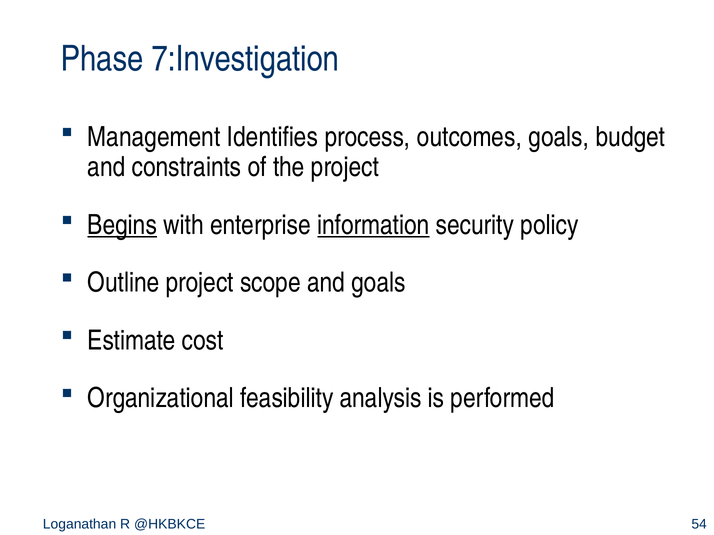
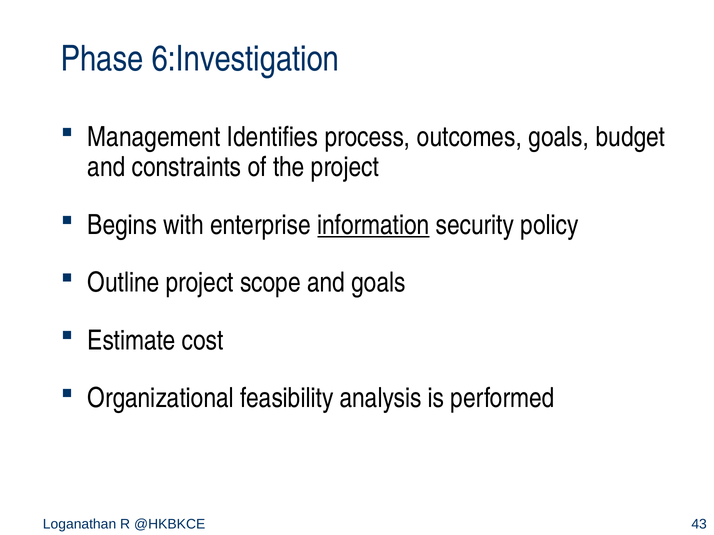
7:Investigation: 7:Investigation -> 6:Investigation
Begins underline: present -> none
54: 54 -> 43
